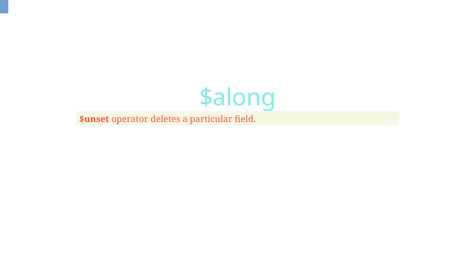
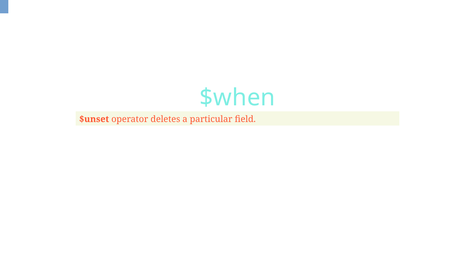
$along: $along -> $when
